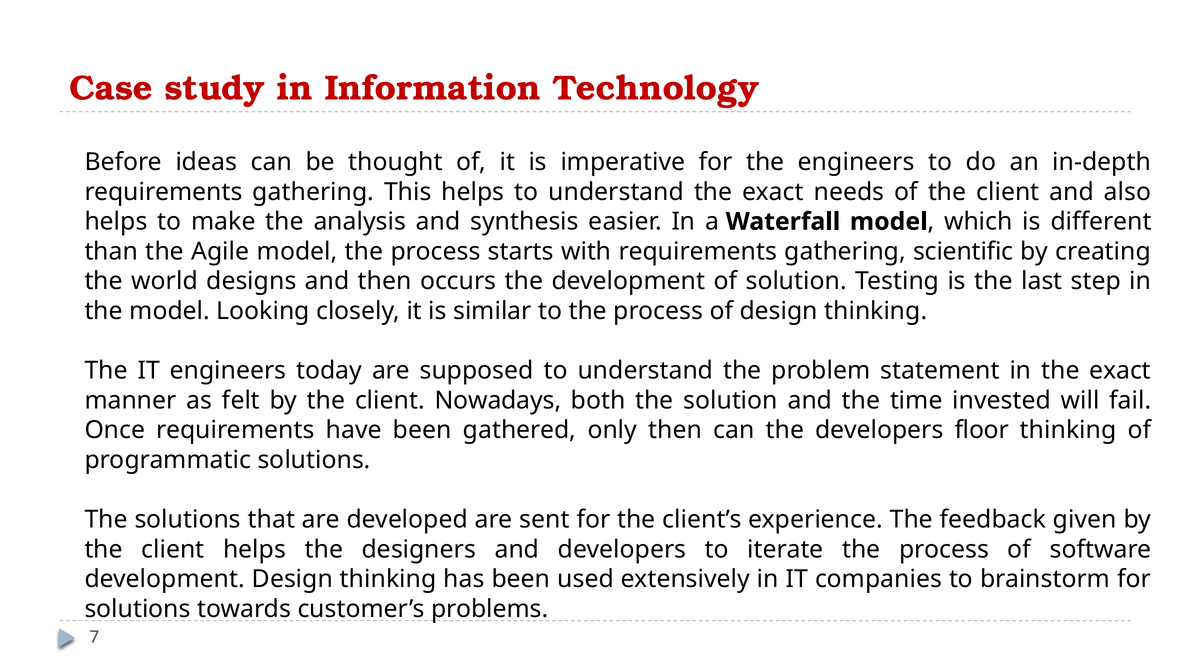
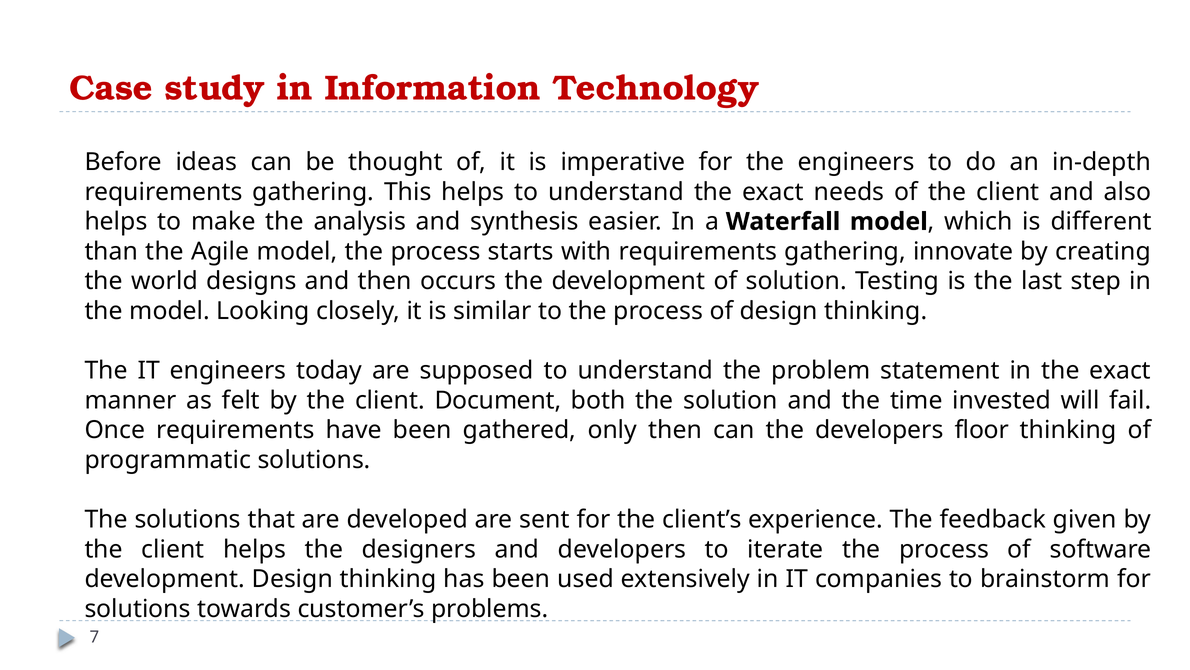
scientific: scientific -> innovate
Nowadays: Nowadays -> Document
